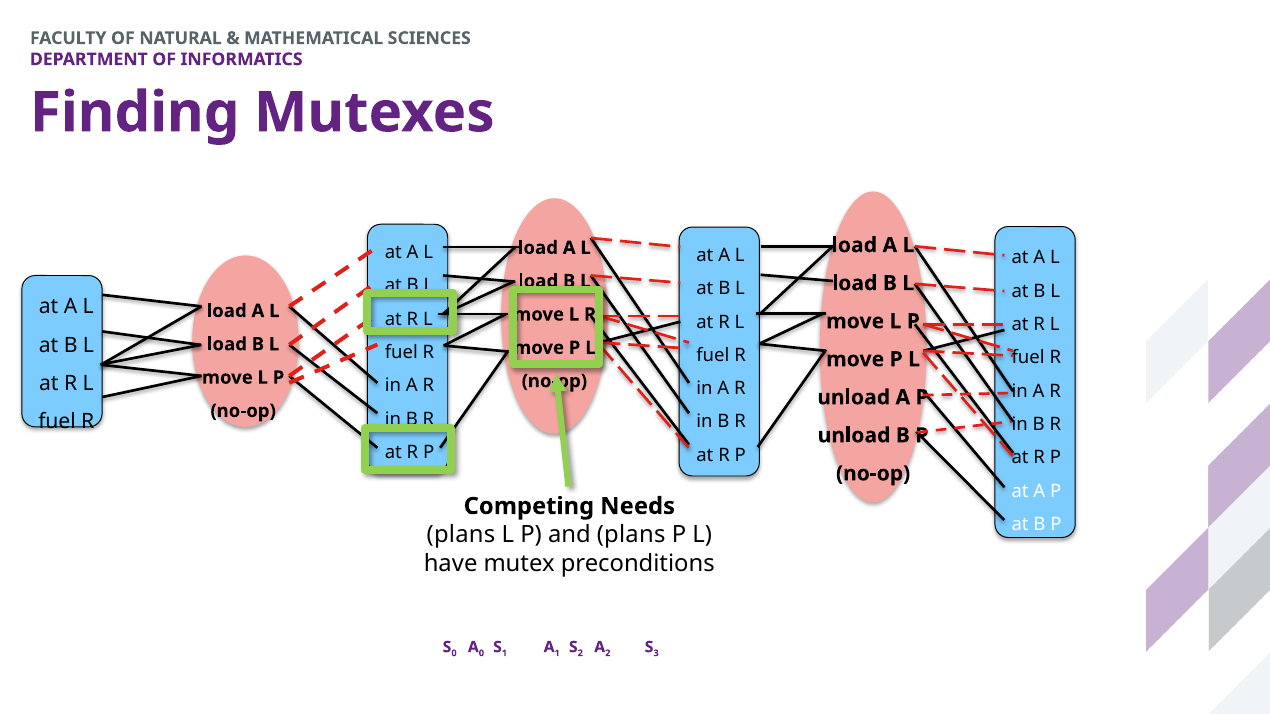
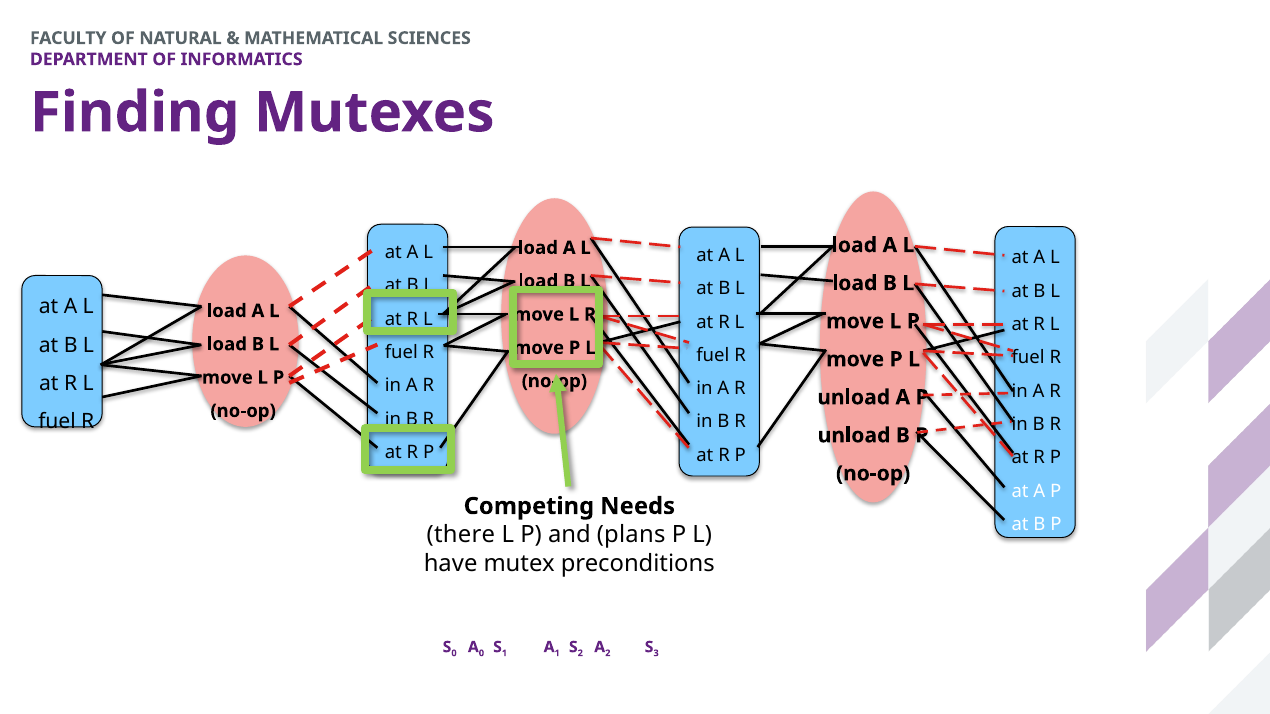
plans at (461, 535): plans -> there
